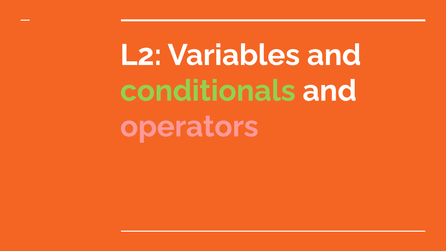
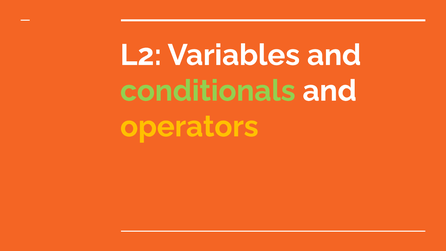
operators colour: pink -> yellow
